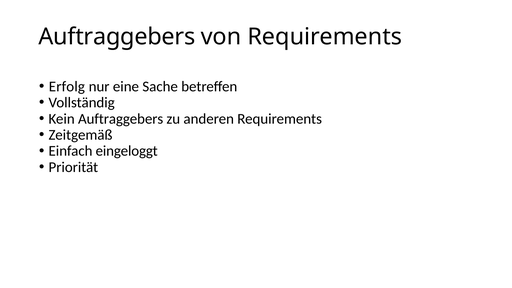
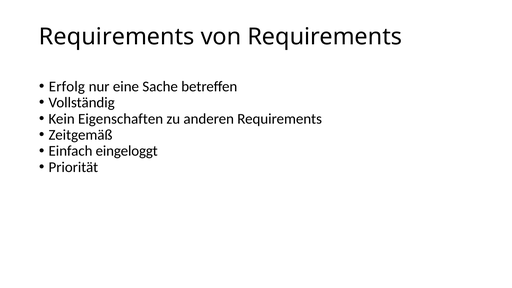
Auftraggebers at (117, 37): Auftraggebers -> Requirements
Kein Auftraggebers: Auftraggebers -> Eigenschaften
